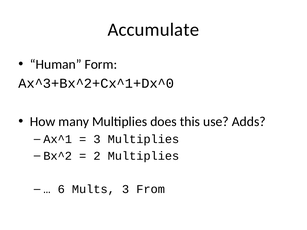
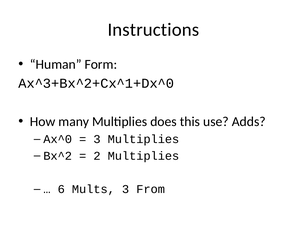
Accumulate: Accumulate -> Instructions
Ax^1: Ax^1 -> Ax^0
